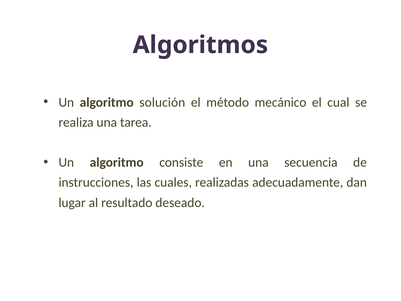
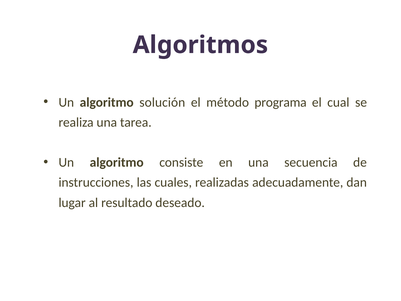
mecánico: mecánico -> programa
